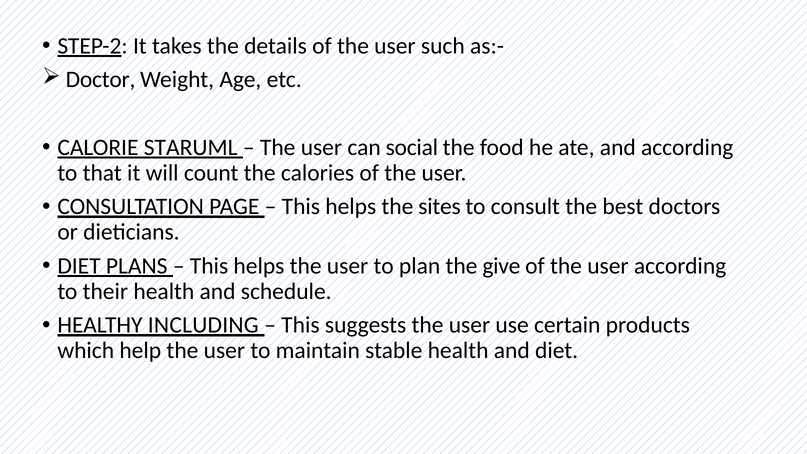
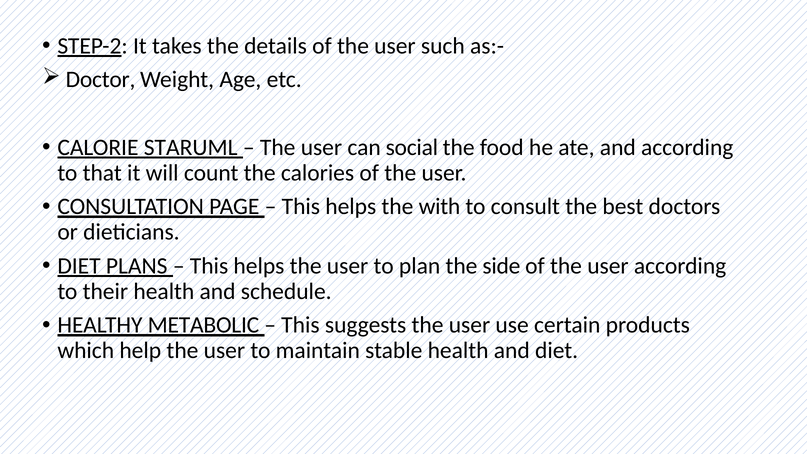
sites: sites -> with
give: give -> side
INCLUDING: INCLUDING -> METABOLIC
